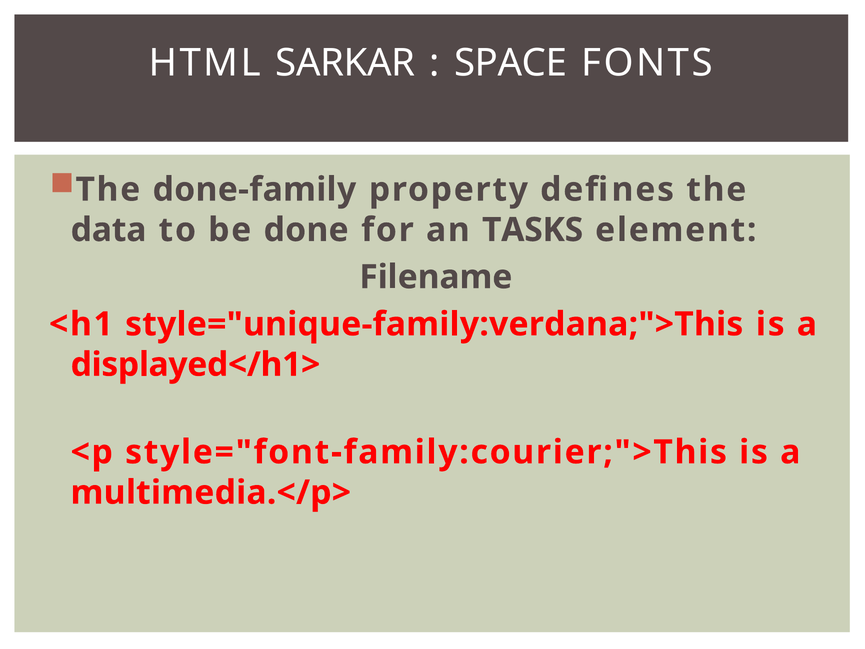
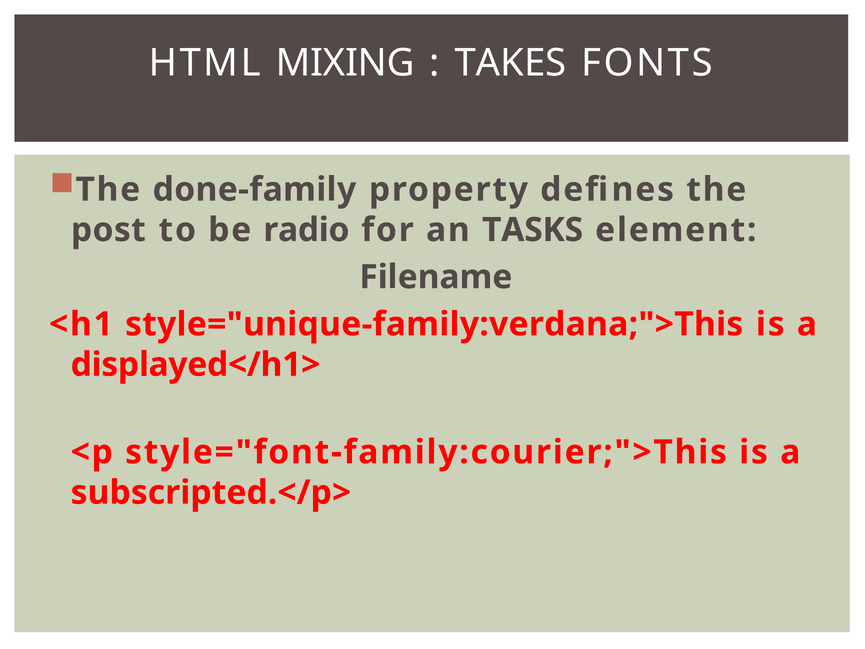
SARKAR: SARKAR -> MIXING
SPACE: SPACE -> TAKES
data: data -> post
done: done -> radio
multimedia.</p>: multimedia.</p> -> subscripted.</p>
